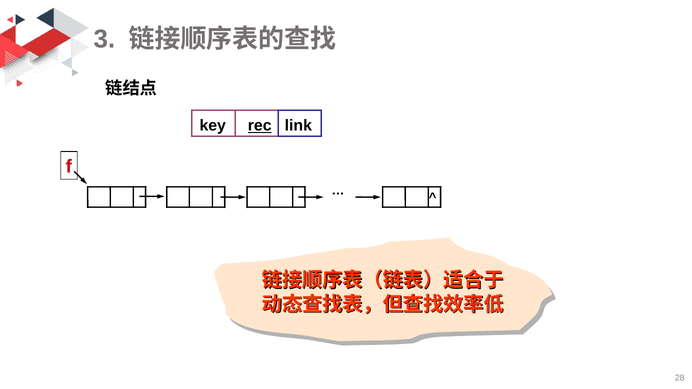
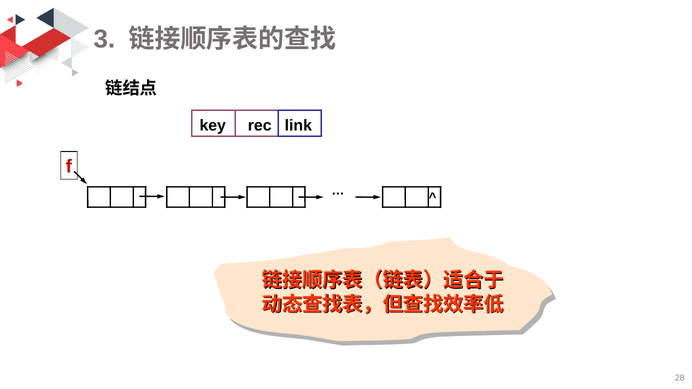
rec underline: present -> none
